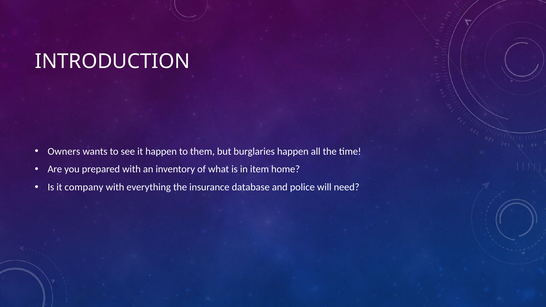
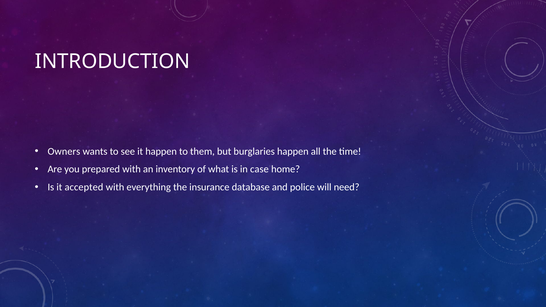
item: item -> case
company: company -> accepted
